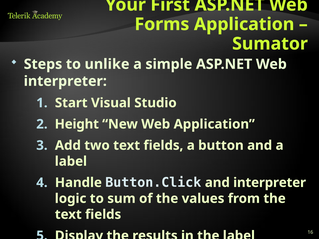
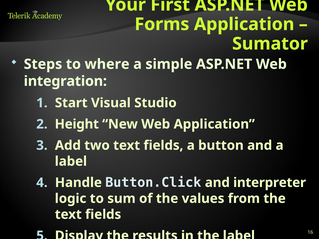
unlike: unlike -> where
interpreter at (65, 81): interpreter -> integration
